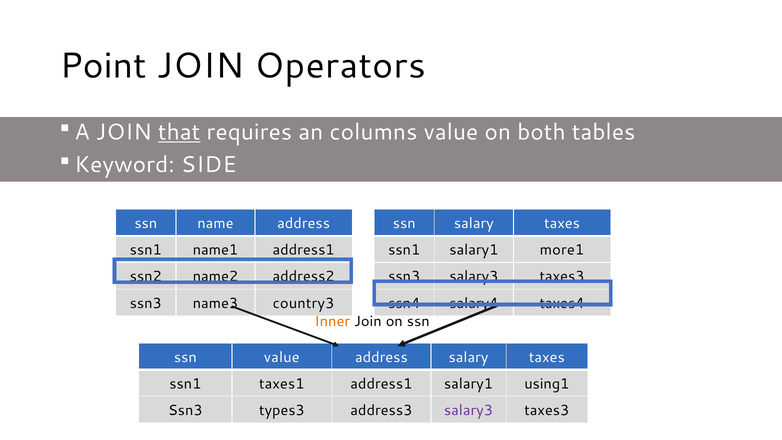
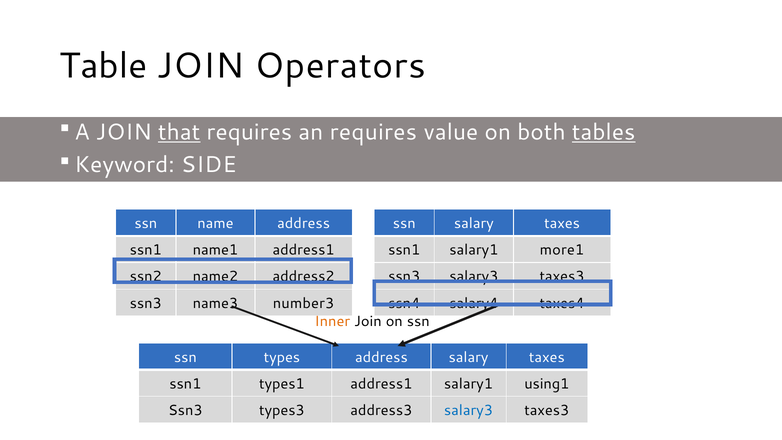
Point: Point -> Table
an columns: columns -> requires
tables underline: none -> present
country3: country3 -> number3
ssn value: value -> types
taxes1: taxes1 -> types1
salary3 at (469, 410) colour: purple -> blue
